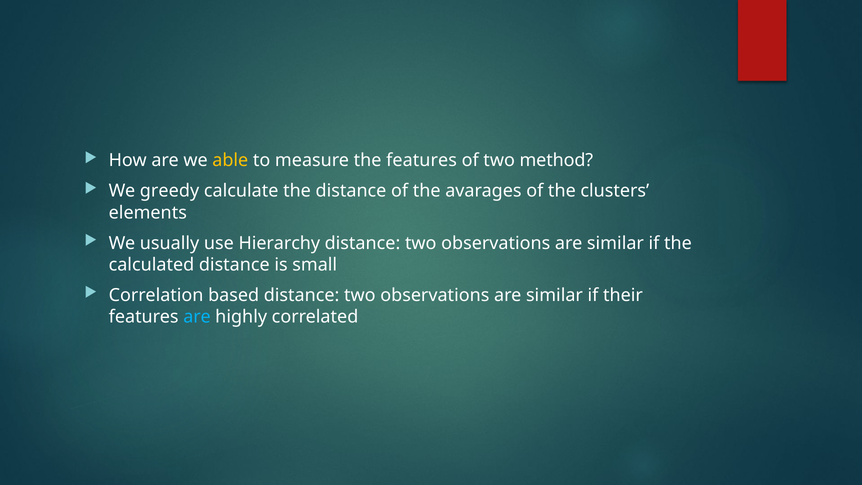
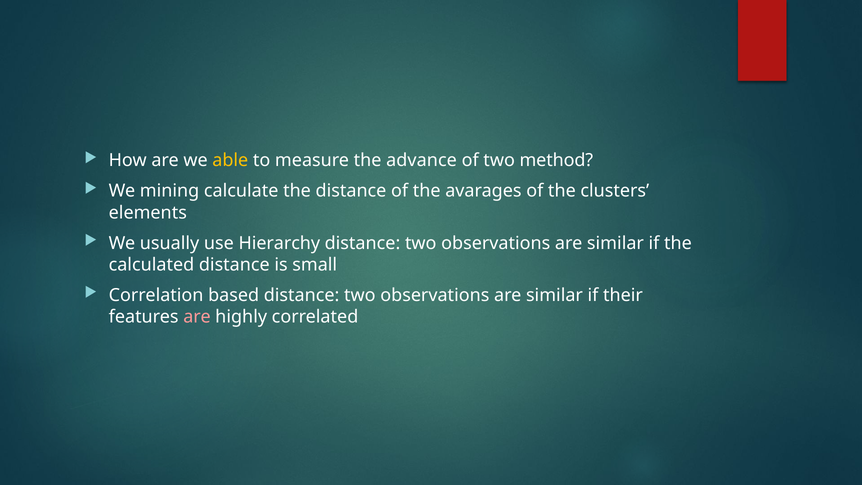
the features: features -> advance
greedy: greedy -> mining
are at (197, 317) colour: light blue -> pink
